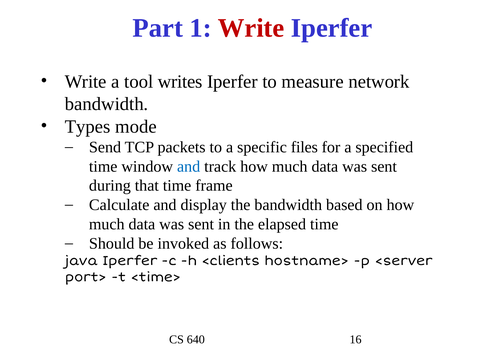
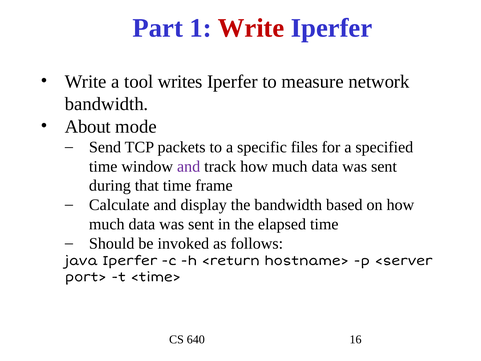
Types: Types -> About
and at (189, 166) colour: blue -> purple
<clients: <clients -> <return
